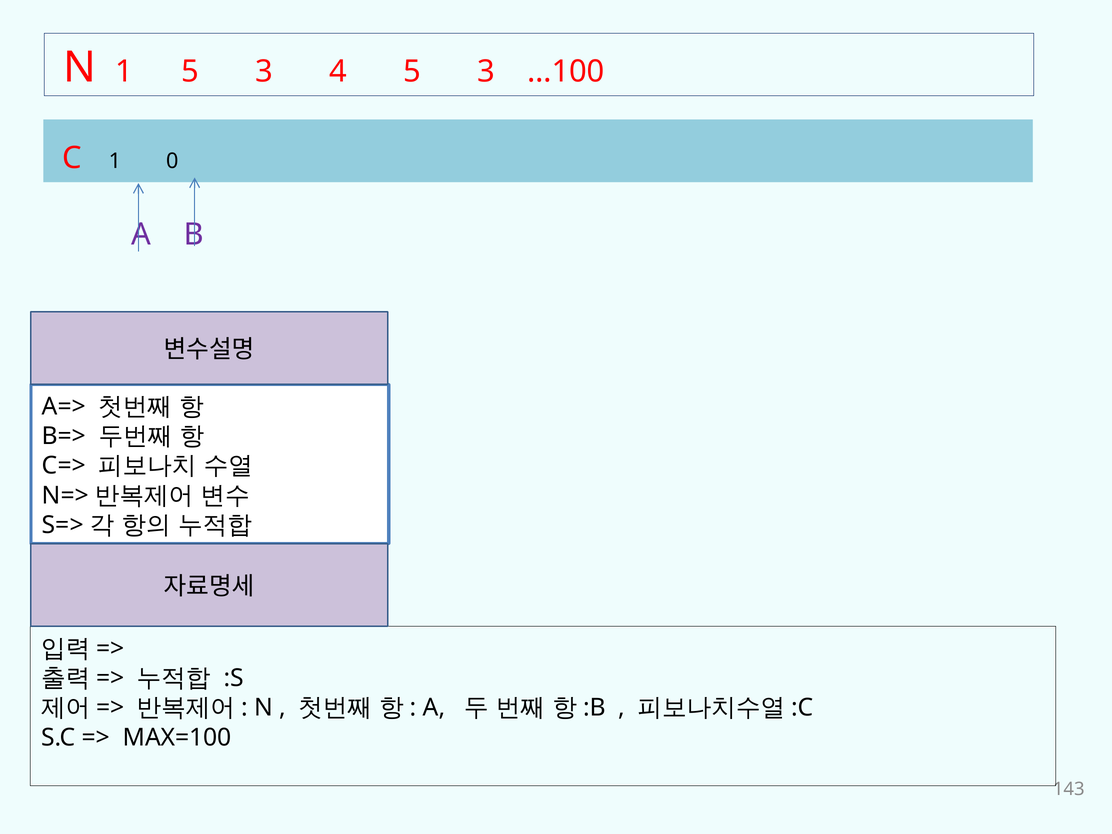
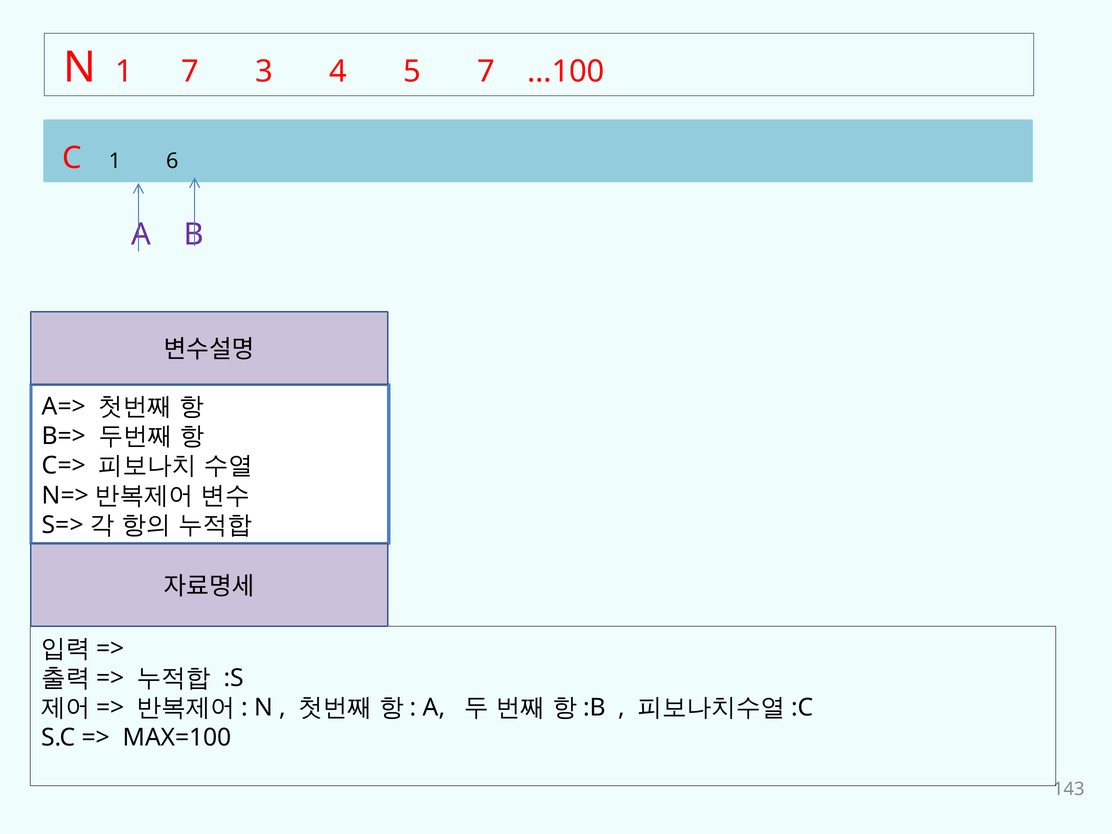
1 5: 5 -> 7
4 5 3: 3 -> 7
0: 0 -> 6
